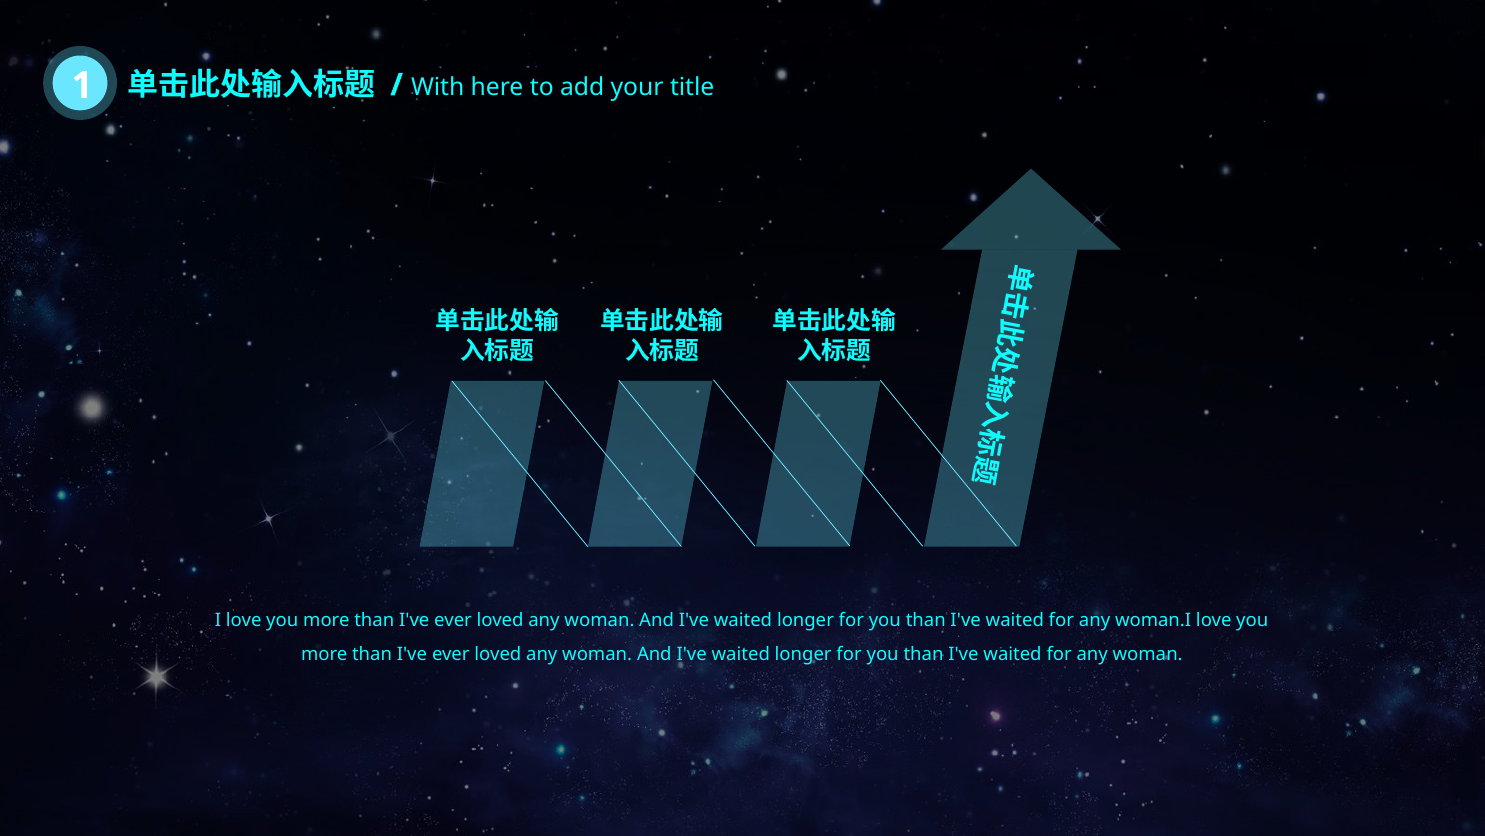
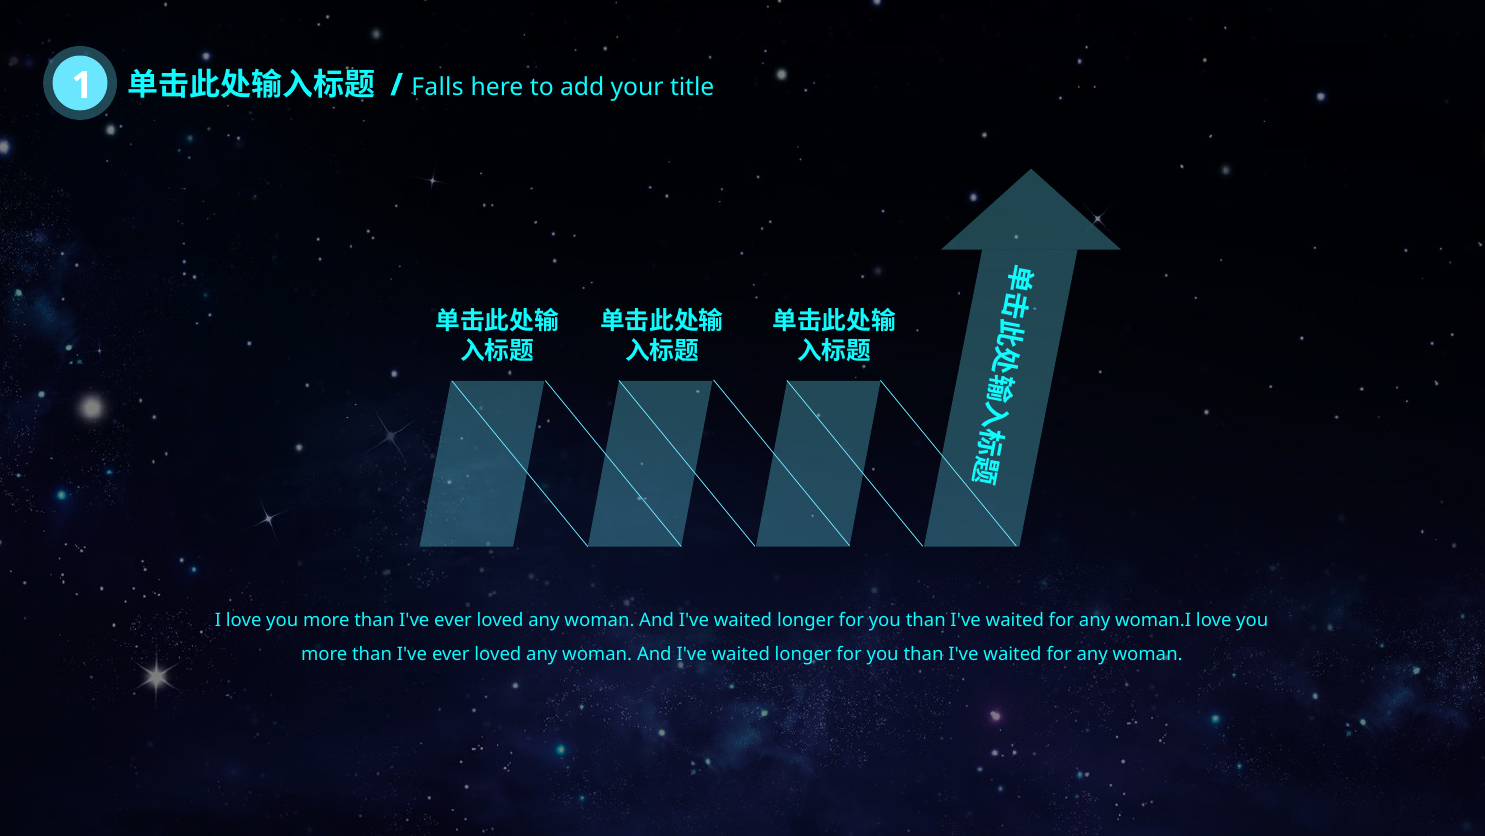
With: With -> Falls
